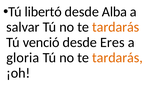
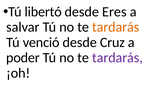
Alba: Alba -> Eres
Eres: Eres -> Cruz
gloria: gloria -> poder
tardarás at (117, 57) colour: orange -> purple
